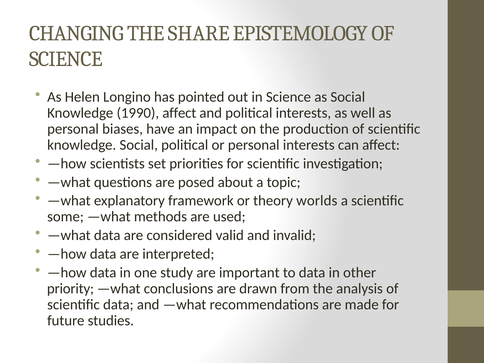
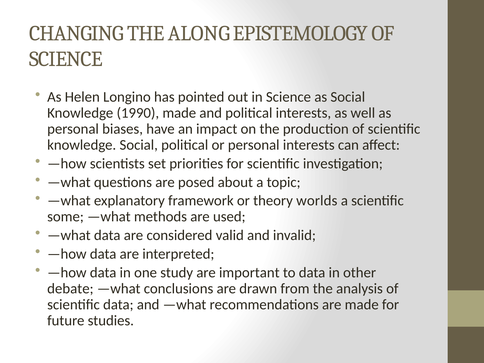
SHARE: SHARE -> ALONG
1990 affect: affect -> made
priority: priority -> debate
